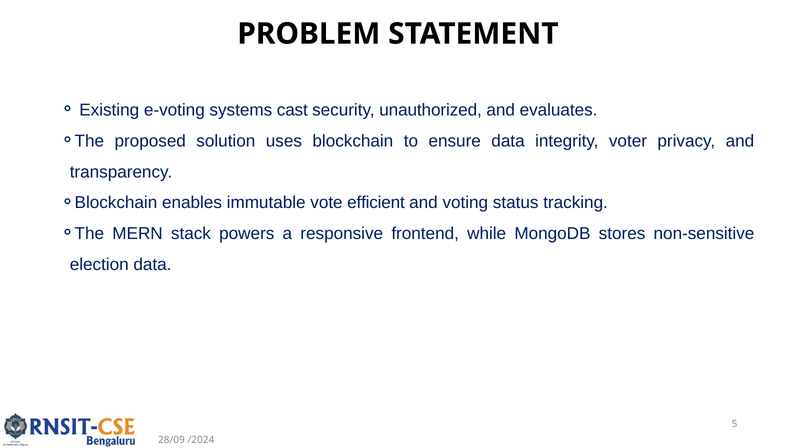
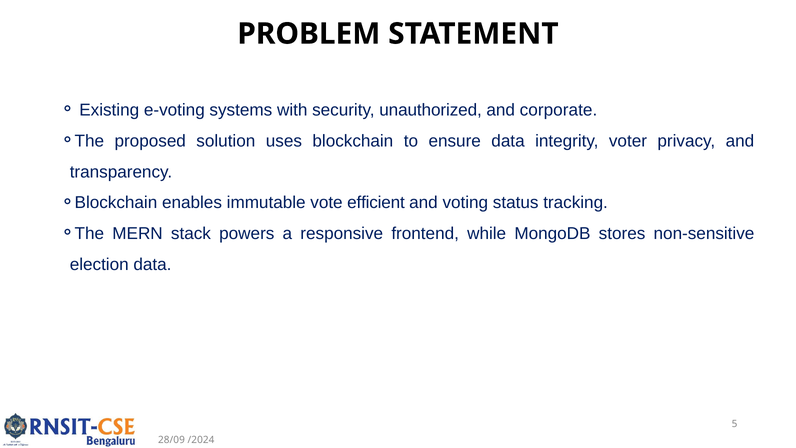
cast: cast -> with
evaluates: evaluates -> corporate
